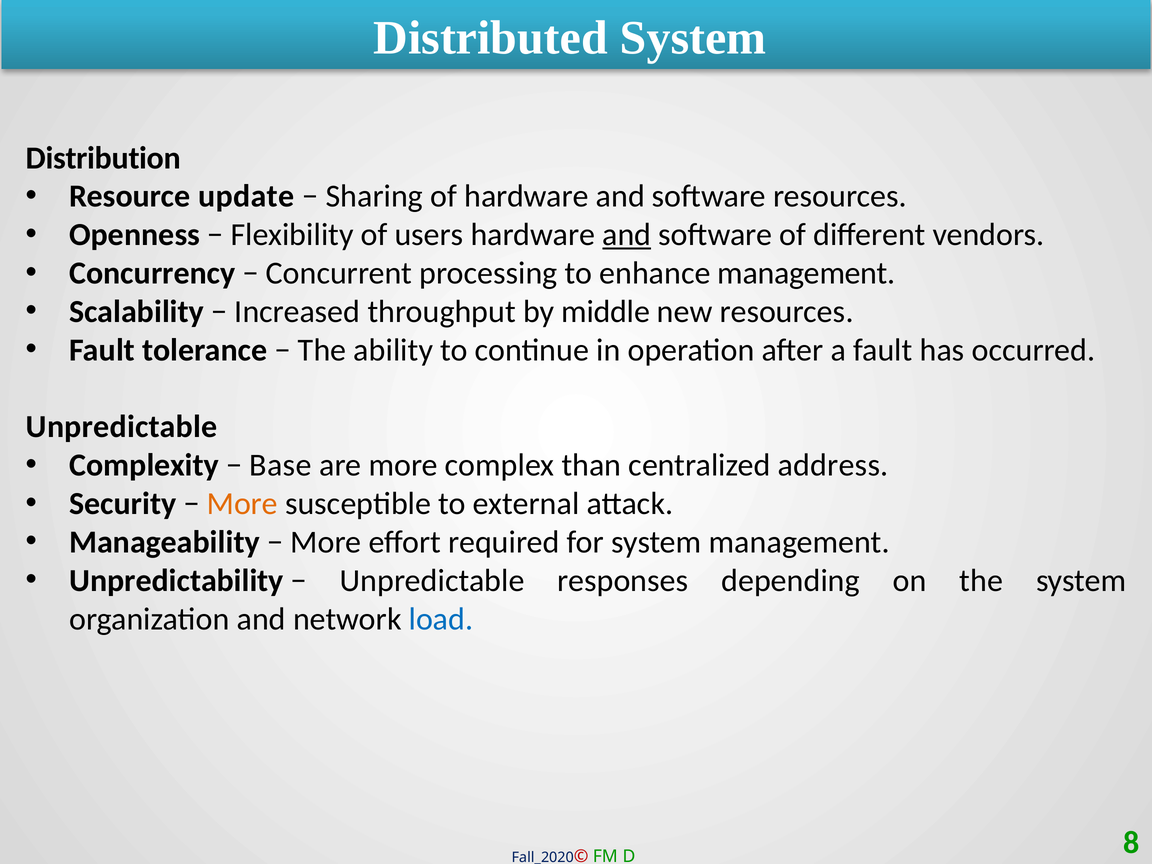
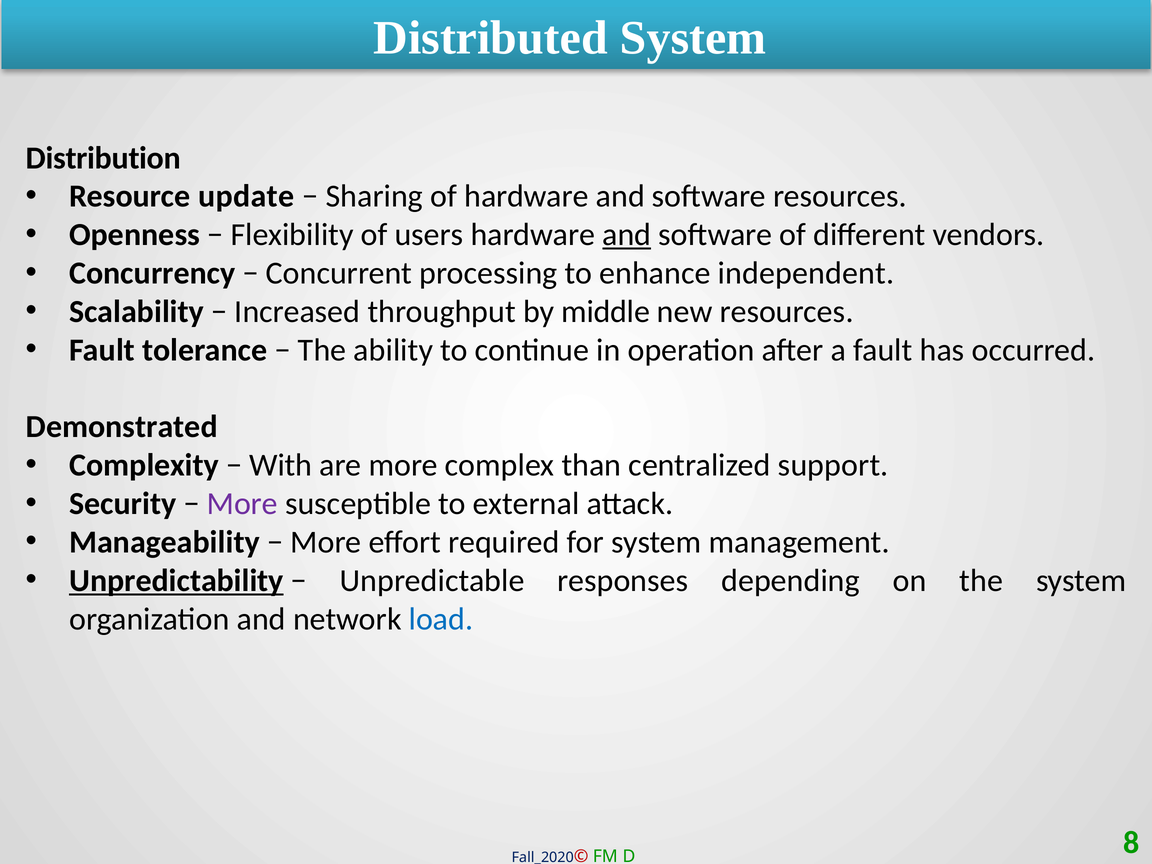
enhance management: management -> independent
Unpredictable at (122, 427): Unpredictable -> Demonstrated
Base: Base -> With
address: address -> support
More at (242, 504) colour: orange -> purple
Unpredictability underline: none -> present
